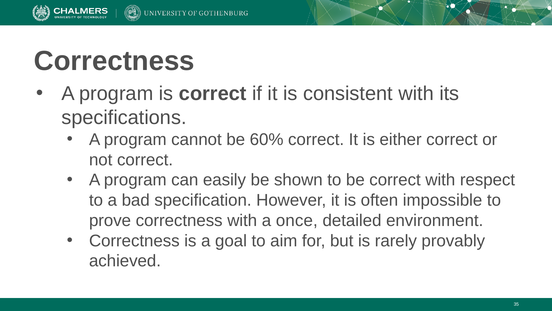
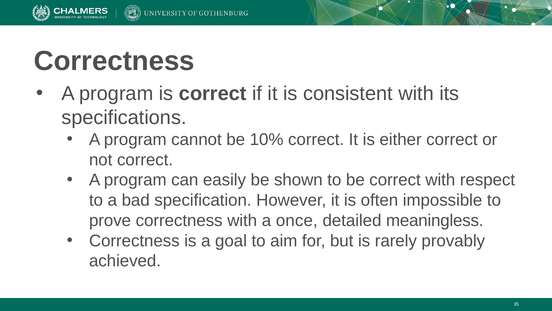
60%: 60% -> 10%
environment: environment -> meaningless
